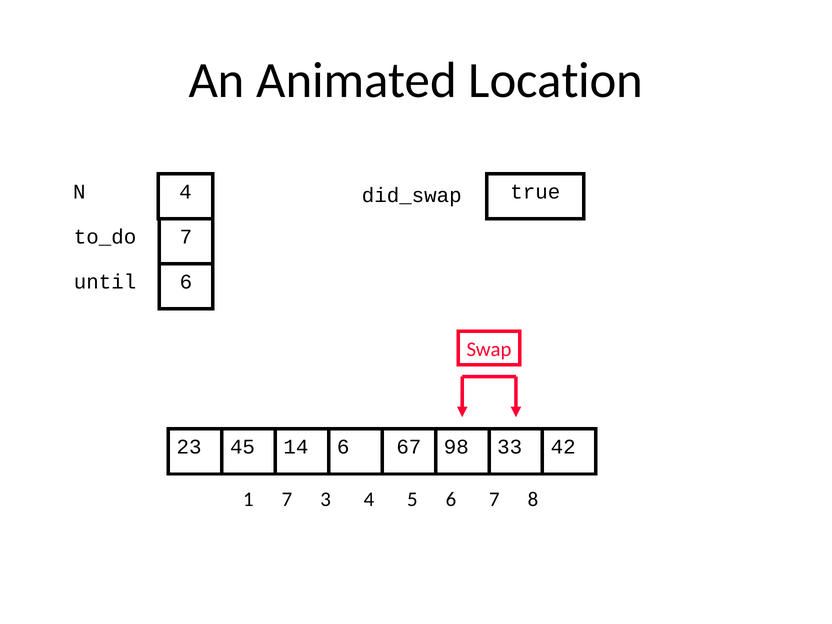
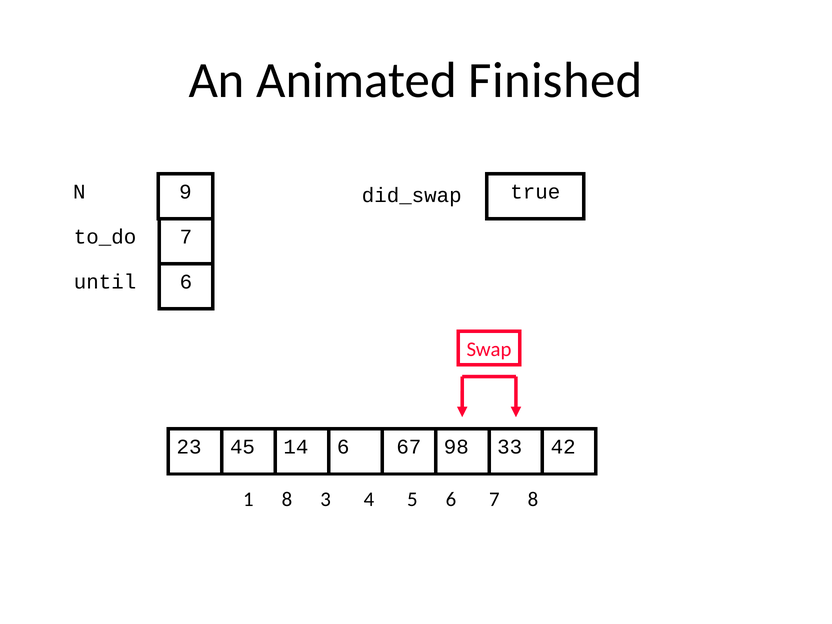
Location: Location -> Finished
N 4: 4 -> 9
1 7: 7 -> 8
